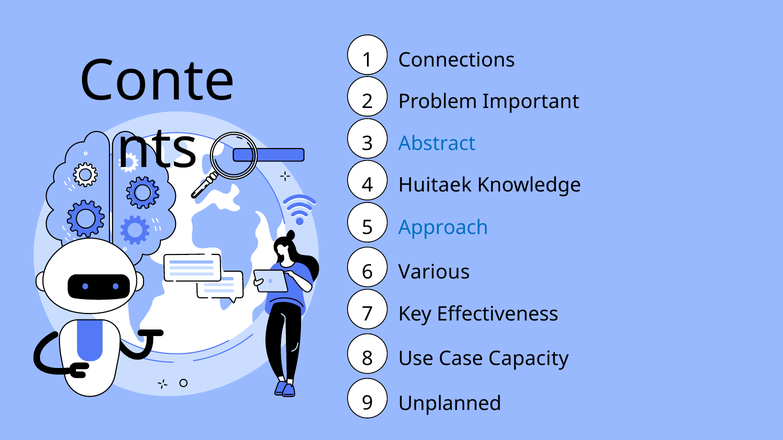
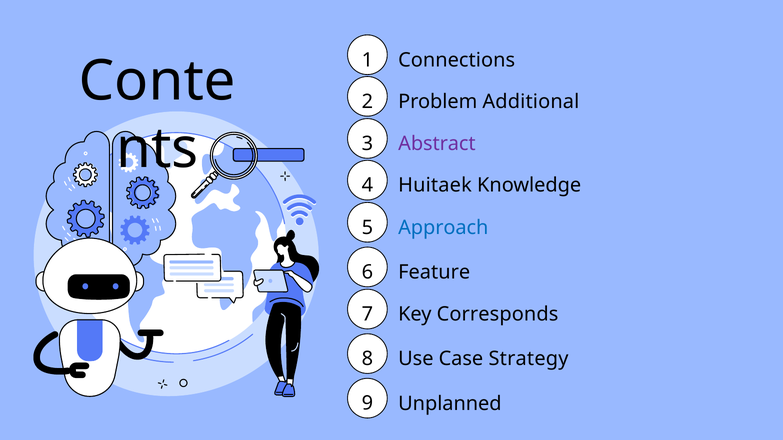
Important: Important -> Additional
Abstract colour: blue -> purple
Various: Various -> Feature
Effectiveness: Effectiveness -> Corresponds
Capacity: Capacity -> Strategy
